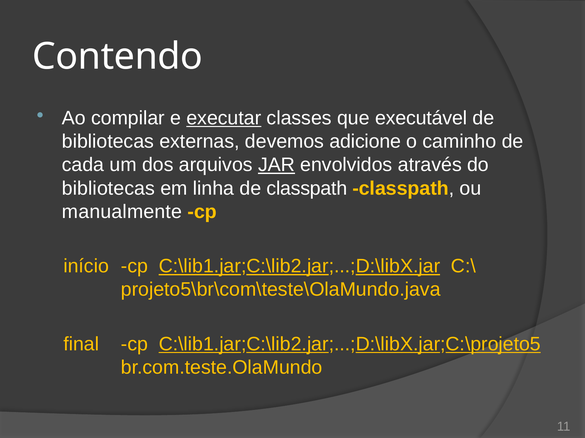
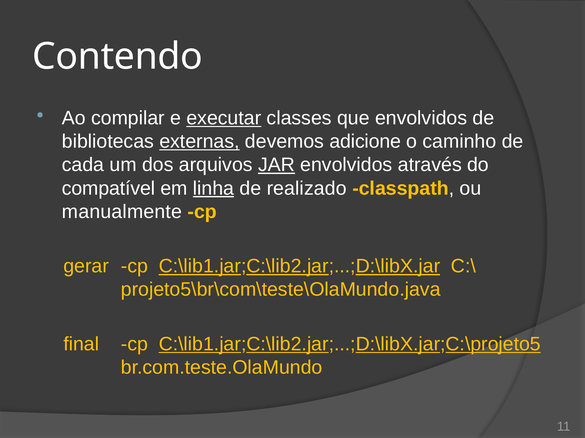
que executável: executável -> envolvidos
externas underline: none -> present
bibliotecas at (108, 189): bibliotecas -> compatível
linha underline: none -> present
de classpath: classpath -> realizado
início: início -> gerar
